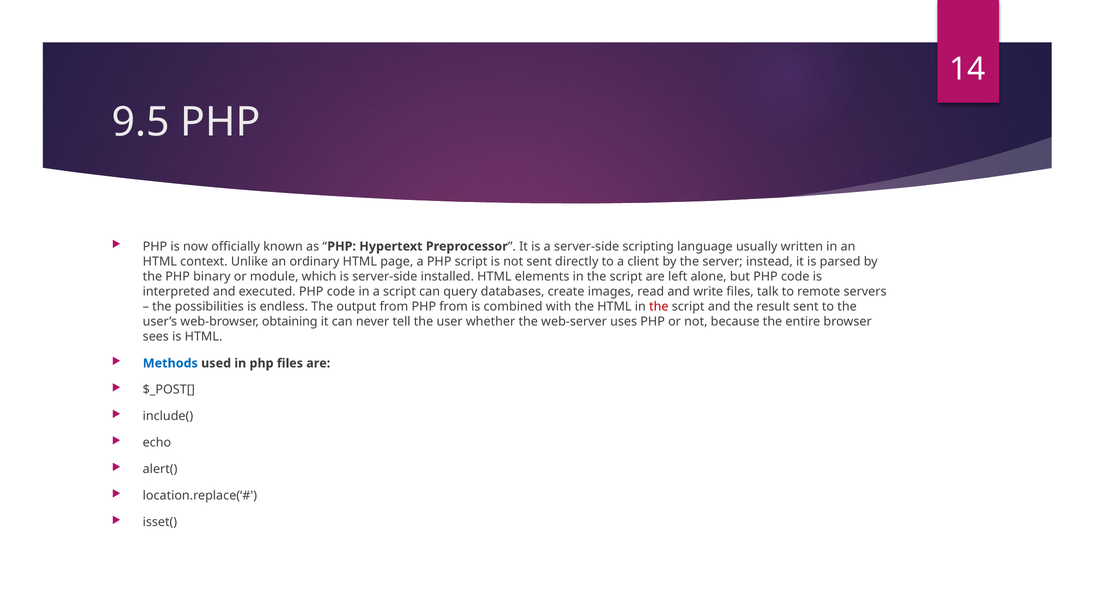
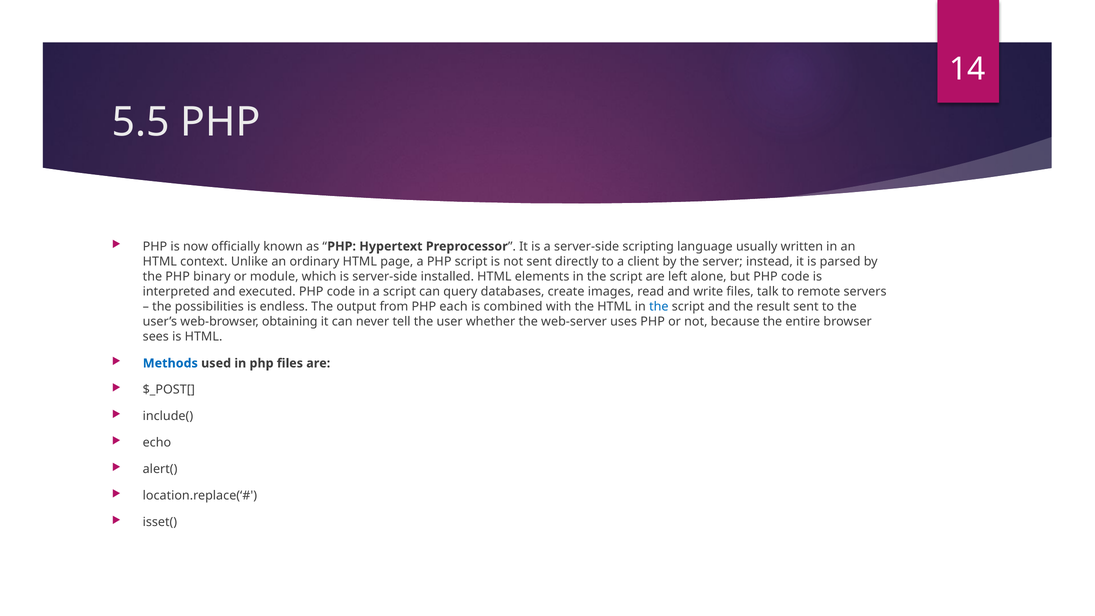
9.5: 9.5 -> 5.5
PHP from: from -> each
the at (659, 307) colour: red -> blue
